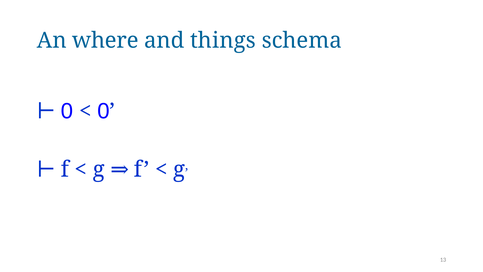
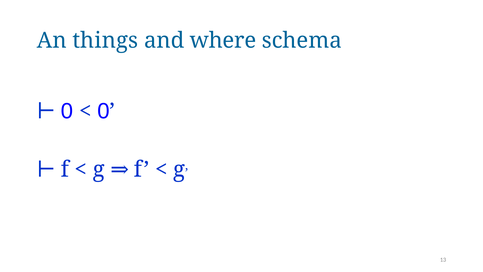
where: where -> things
things: things -> where
